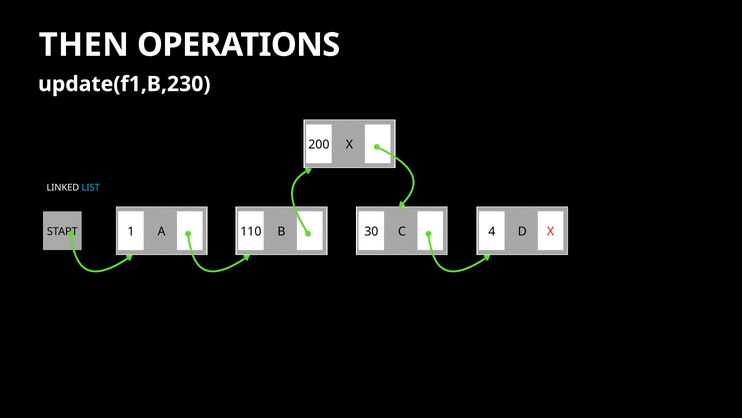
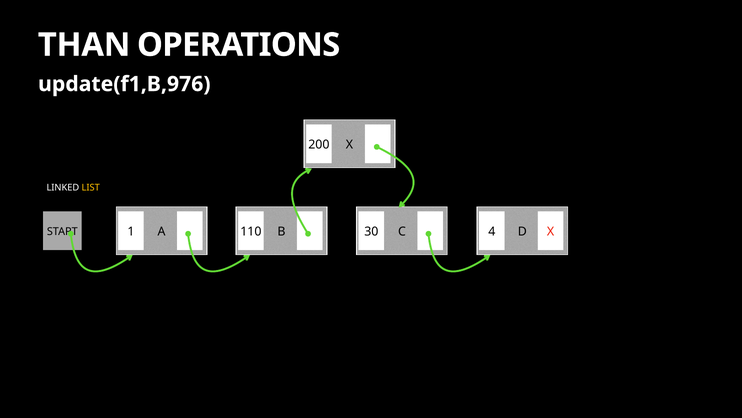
THEN: THEN -> THAN
update(f1,B,230: update(f1,B,230 -> update(f1,B,976
LIST colour: light blue -> yellow
